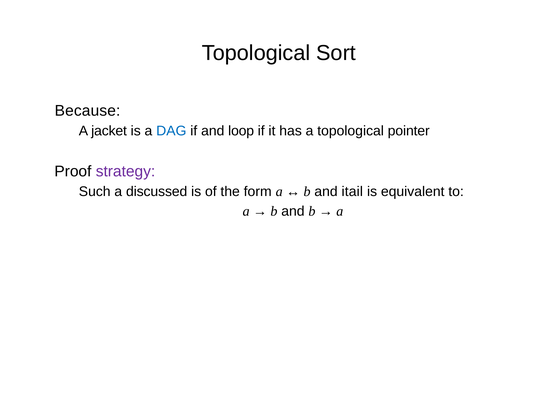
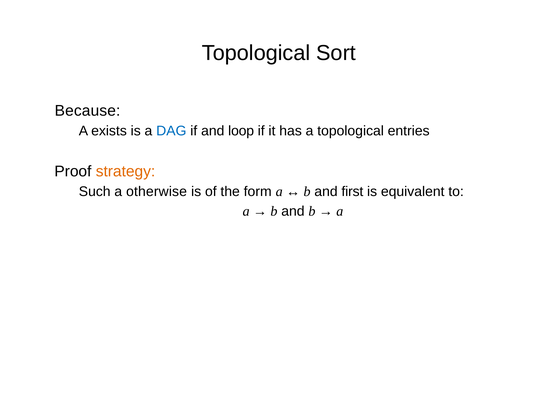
jacket: jacket -> exists
pointer: pointer -> entries
strategy colour: purple -> orange
discussed: discussed -> otherwise
itail: itail -> first
